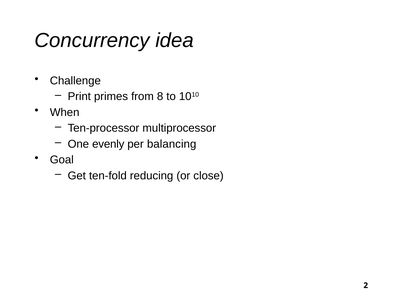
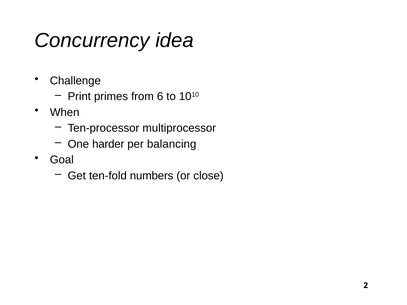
8: 8 -> 6
evenly: evenly -> harder
reducing: reducing -> numbers
